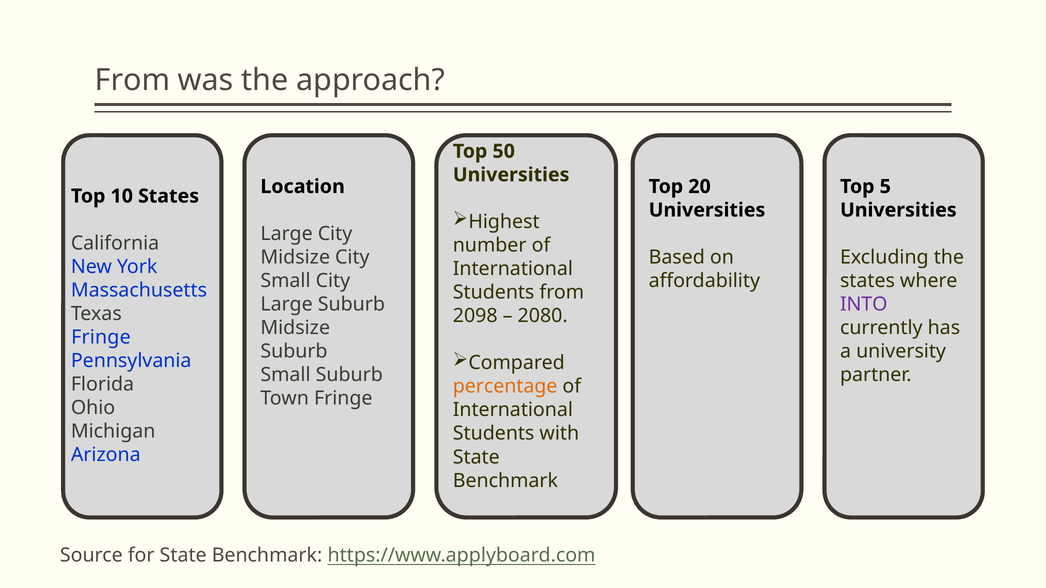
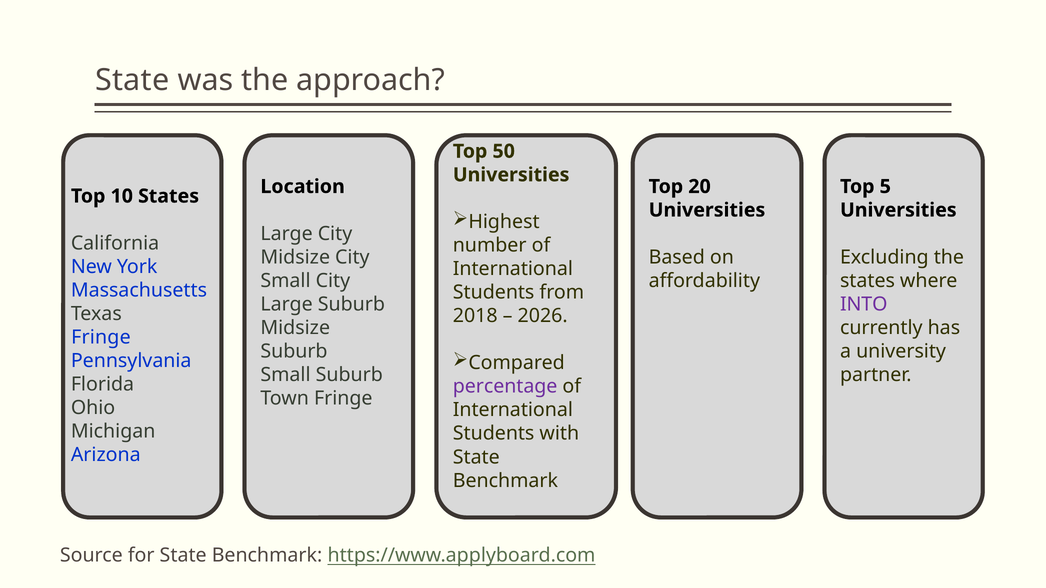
From at (132, 80): From -> State
2098: 2098 -> 2018
2080: 2080 -> 2026
percentage colour: orange -> purple
